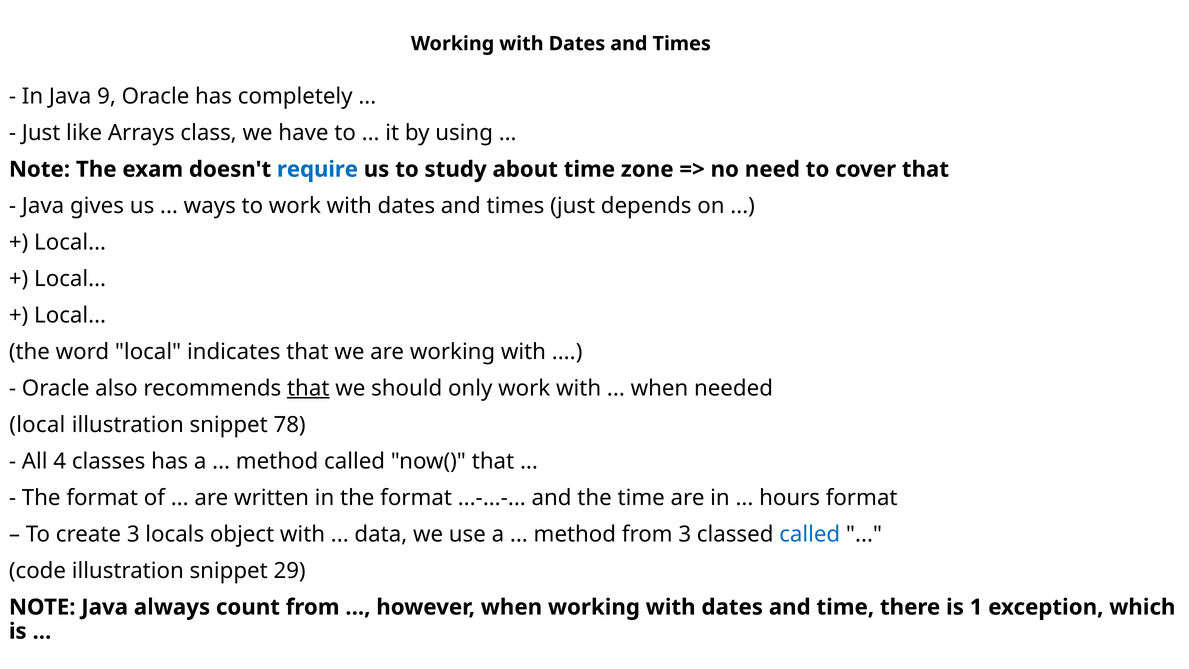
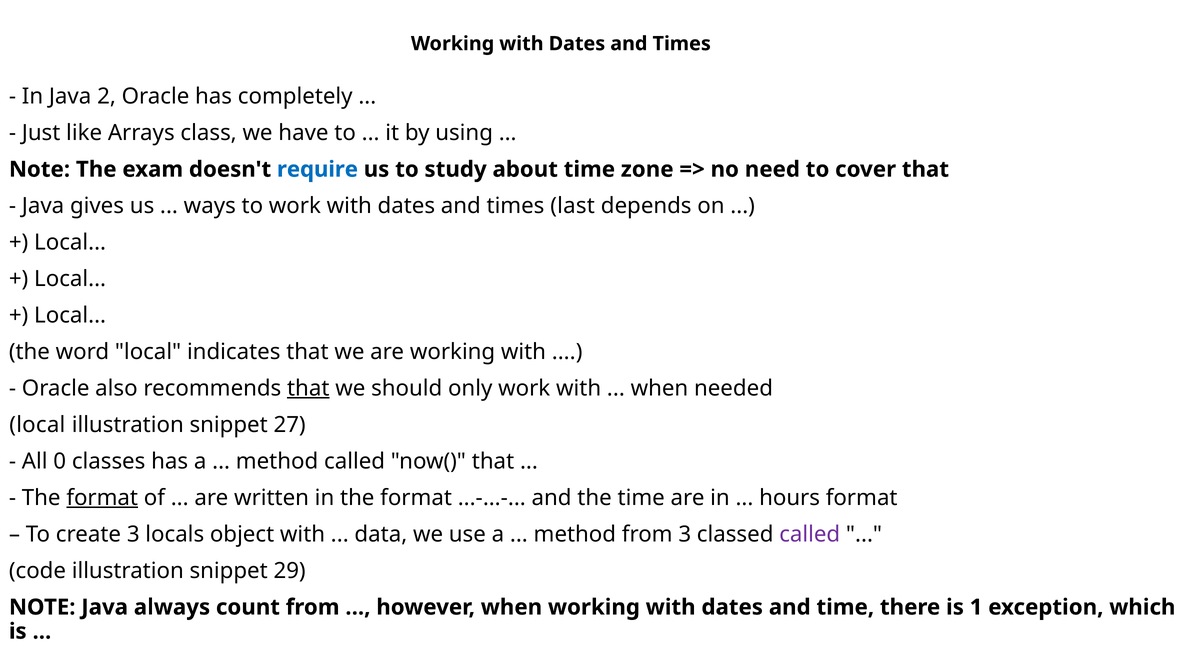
9: 9 -> 2
times just: just -> last
78: 78 -> 27
4: 4 -> 0
format at (102, 498) underline: none -> present
called at (810, 534) colour: blue -> purple
